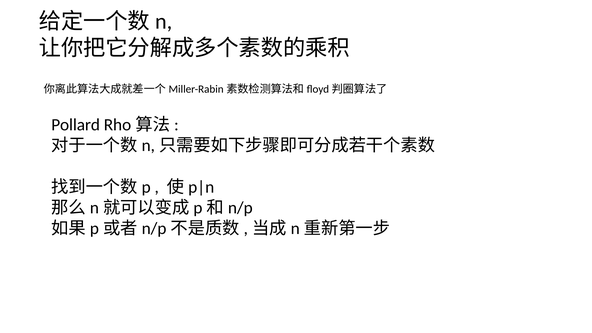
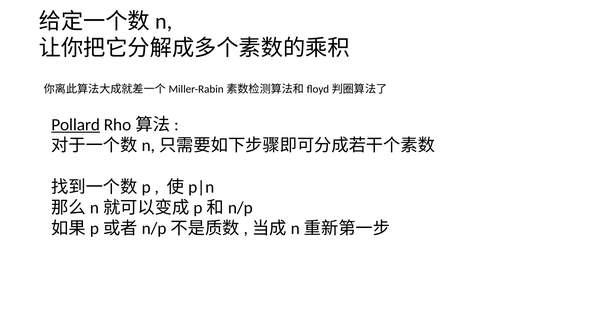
Pollard underline: none -> present
